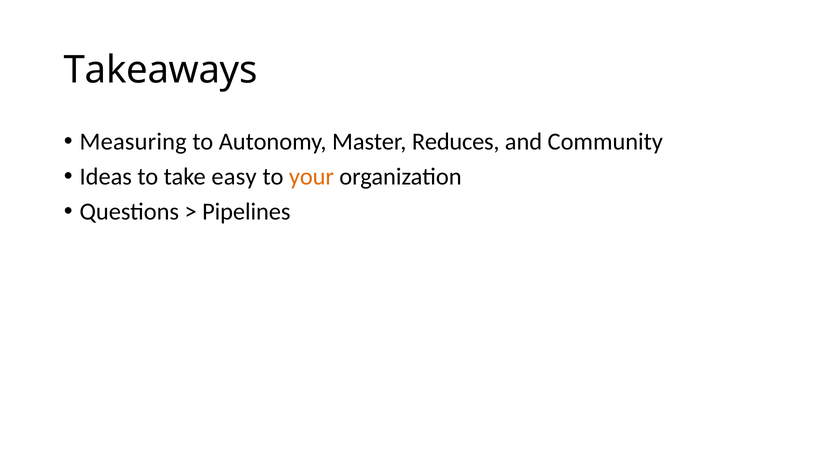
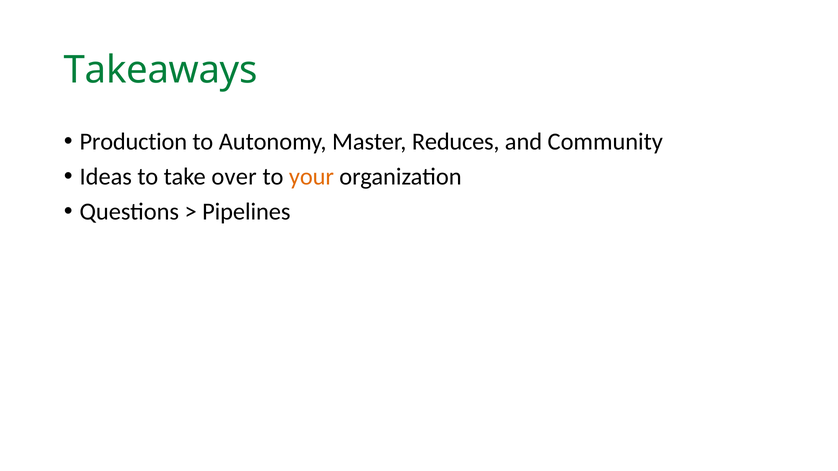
Takeaways colour: black -> green
Measuring: Measuring -> Production
easy: easy -> over
